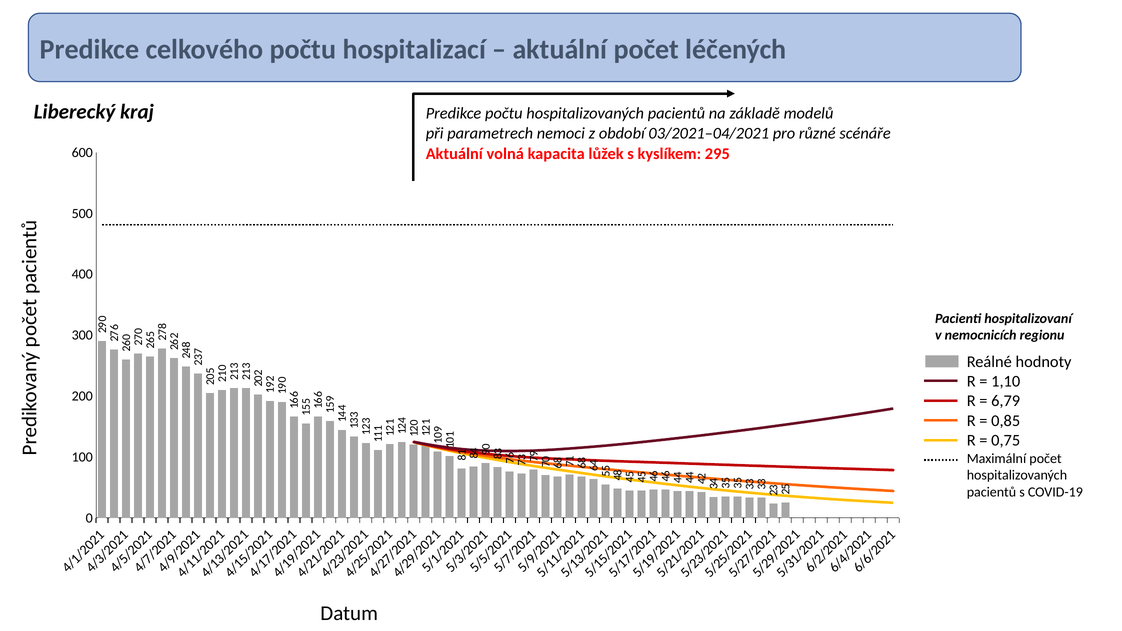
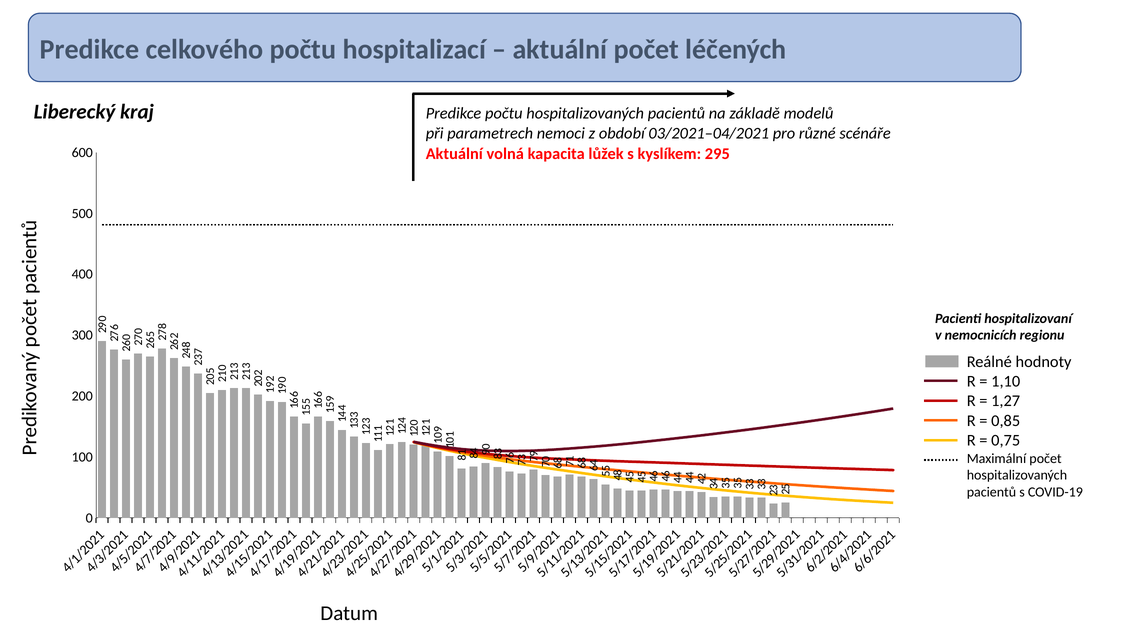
6,79: 6,79 -> 1,27
